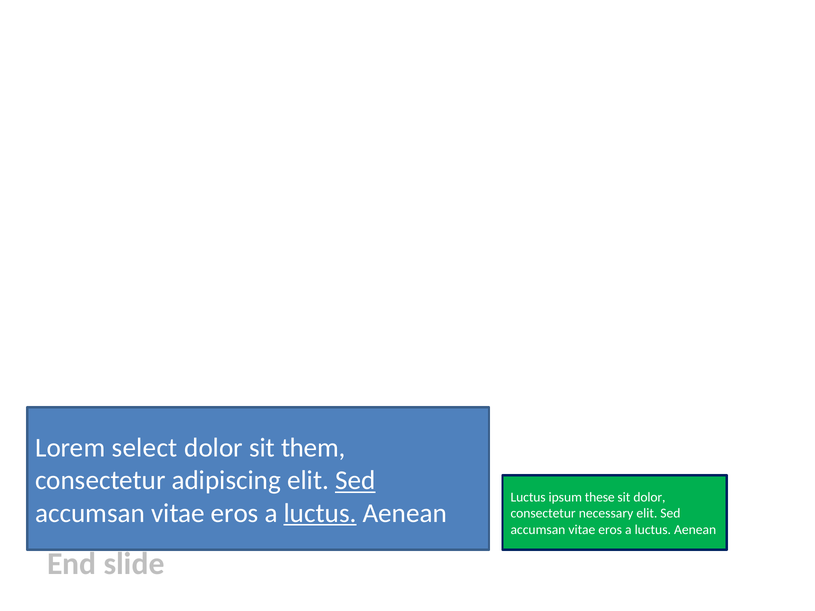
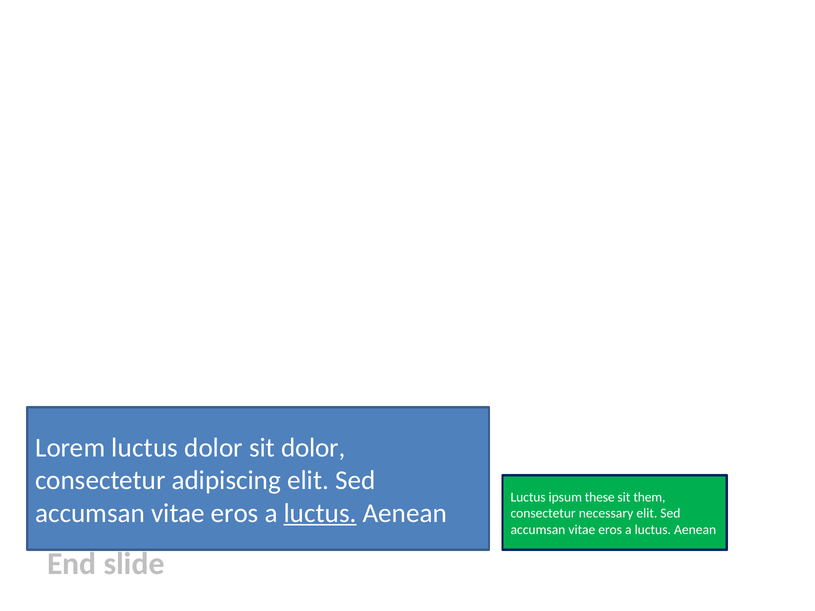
Lorem select: select -> luctus
sit them: them -> dolor
Sed at (355, 481) underline: present -> none
sit dolor: dolor -> them
